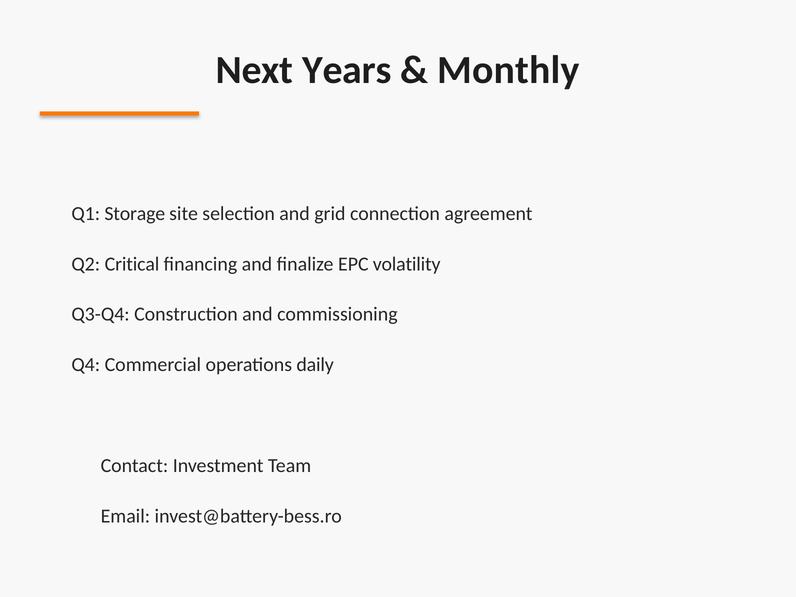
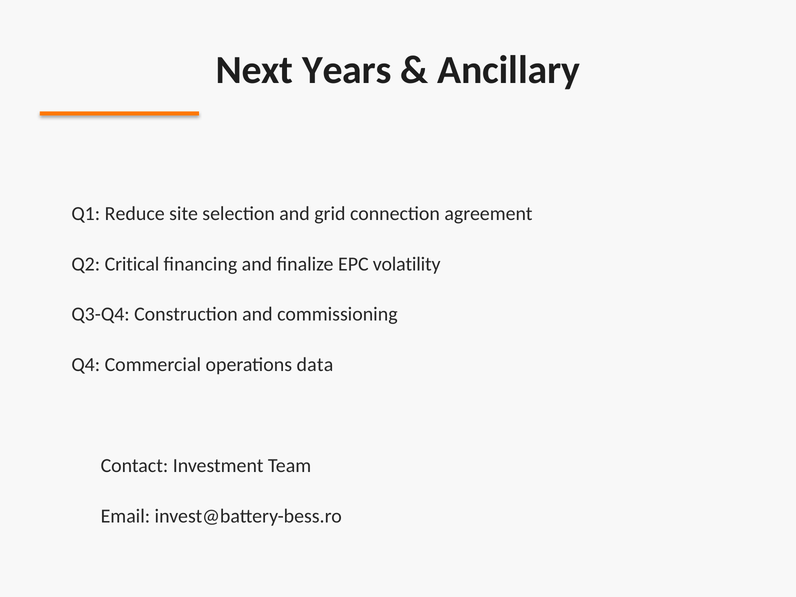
Monthly: Monthly -> Ancillary
Storage: Storage -> Reduce
daily: daily -> data
